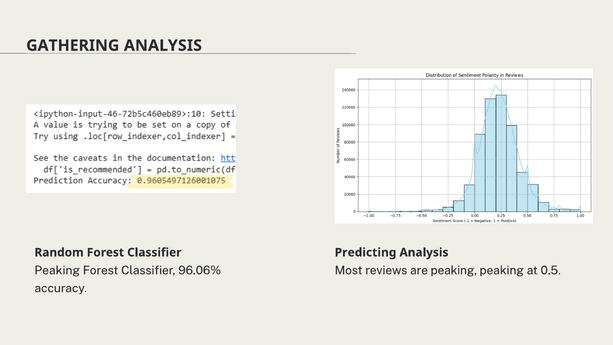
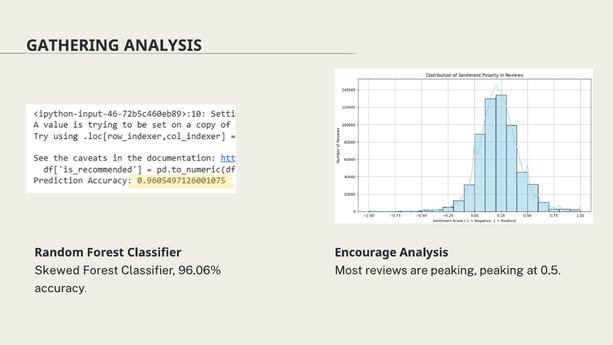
Predicting: Predicting -> Encourage
Peaking at (57, 270): Peaking -> Skewed
